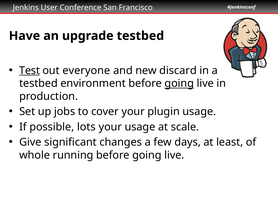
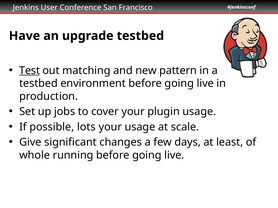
everyone: everyone -> matching
discard: discard -> pattern
going at (179, 84) underline: present -> none
